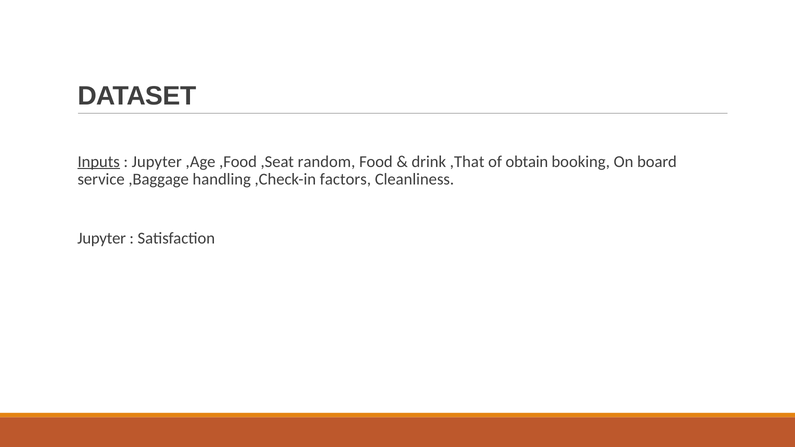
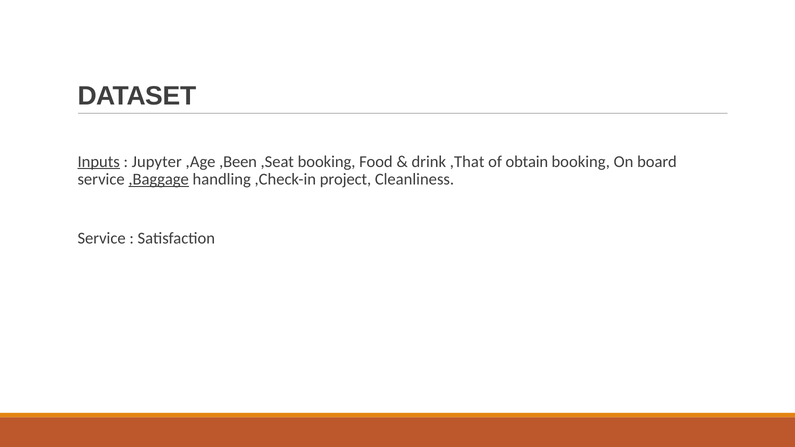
,Food: ,Food -> ,Been
,Seat random: random -> booking
,Baggage underline: none -> present
factors: factors -> project
Jupyter at (102, 239): Jupyter -> Service
